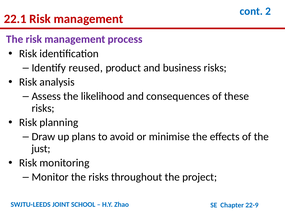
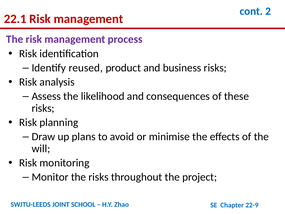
just: just -> will
